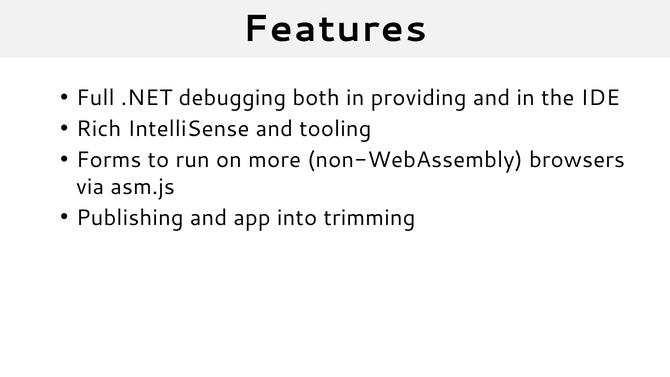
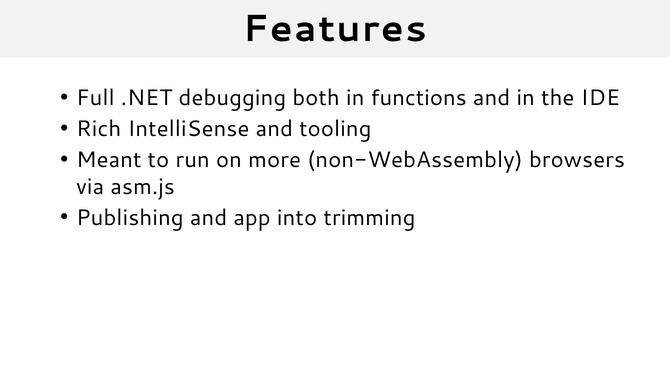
providing: providing -> functions
Forms: Forms -> Meant
